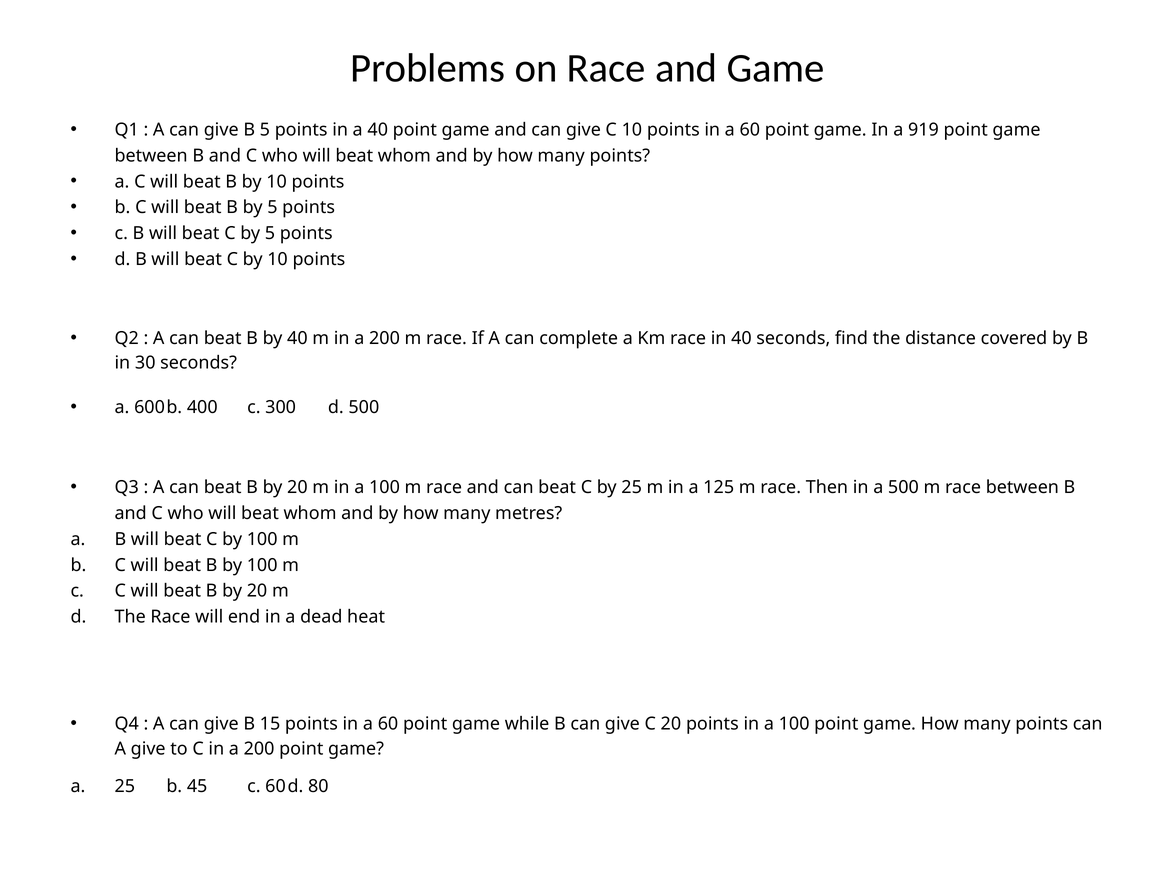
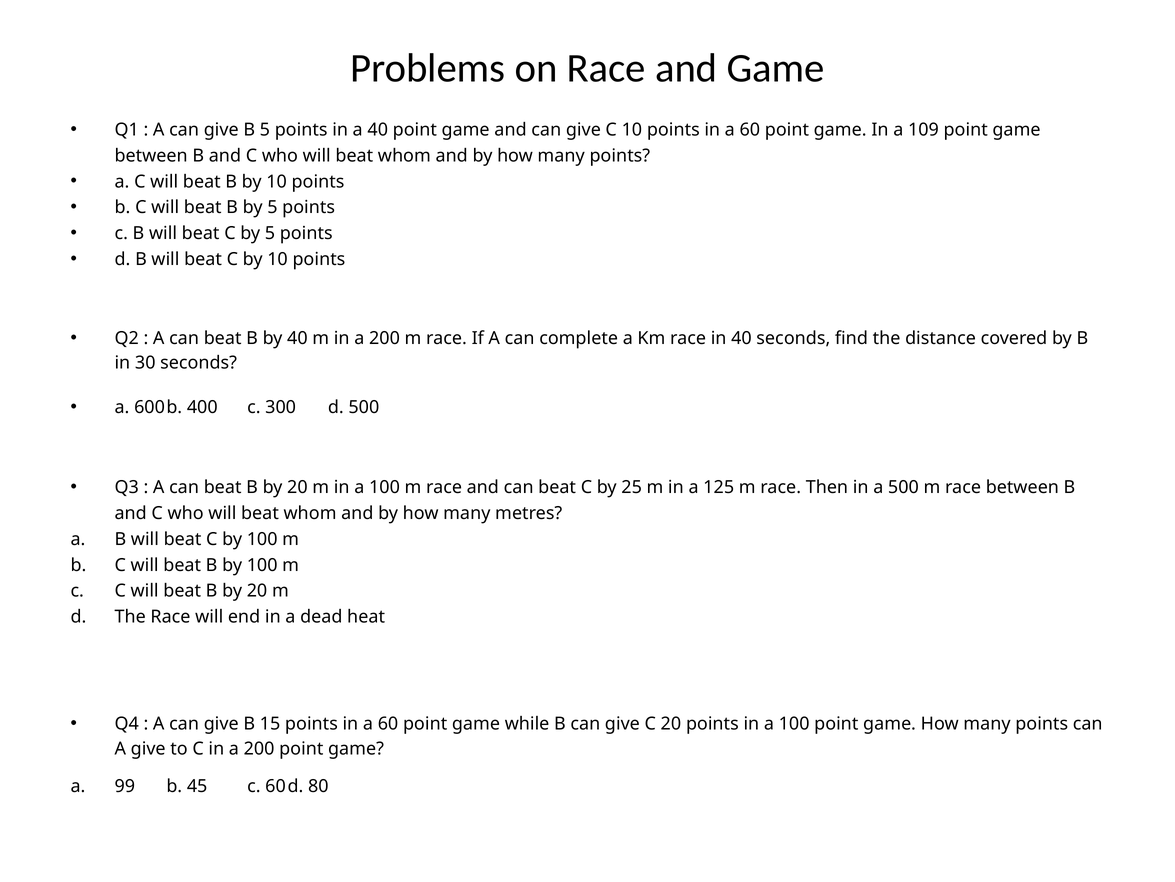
919: 919 -> 109
a 25: 25 -> 99
